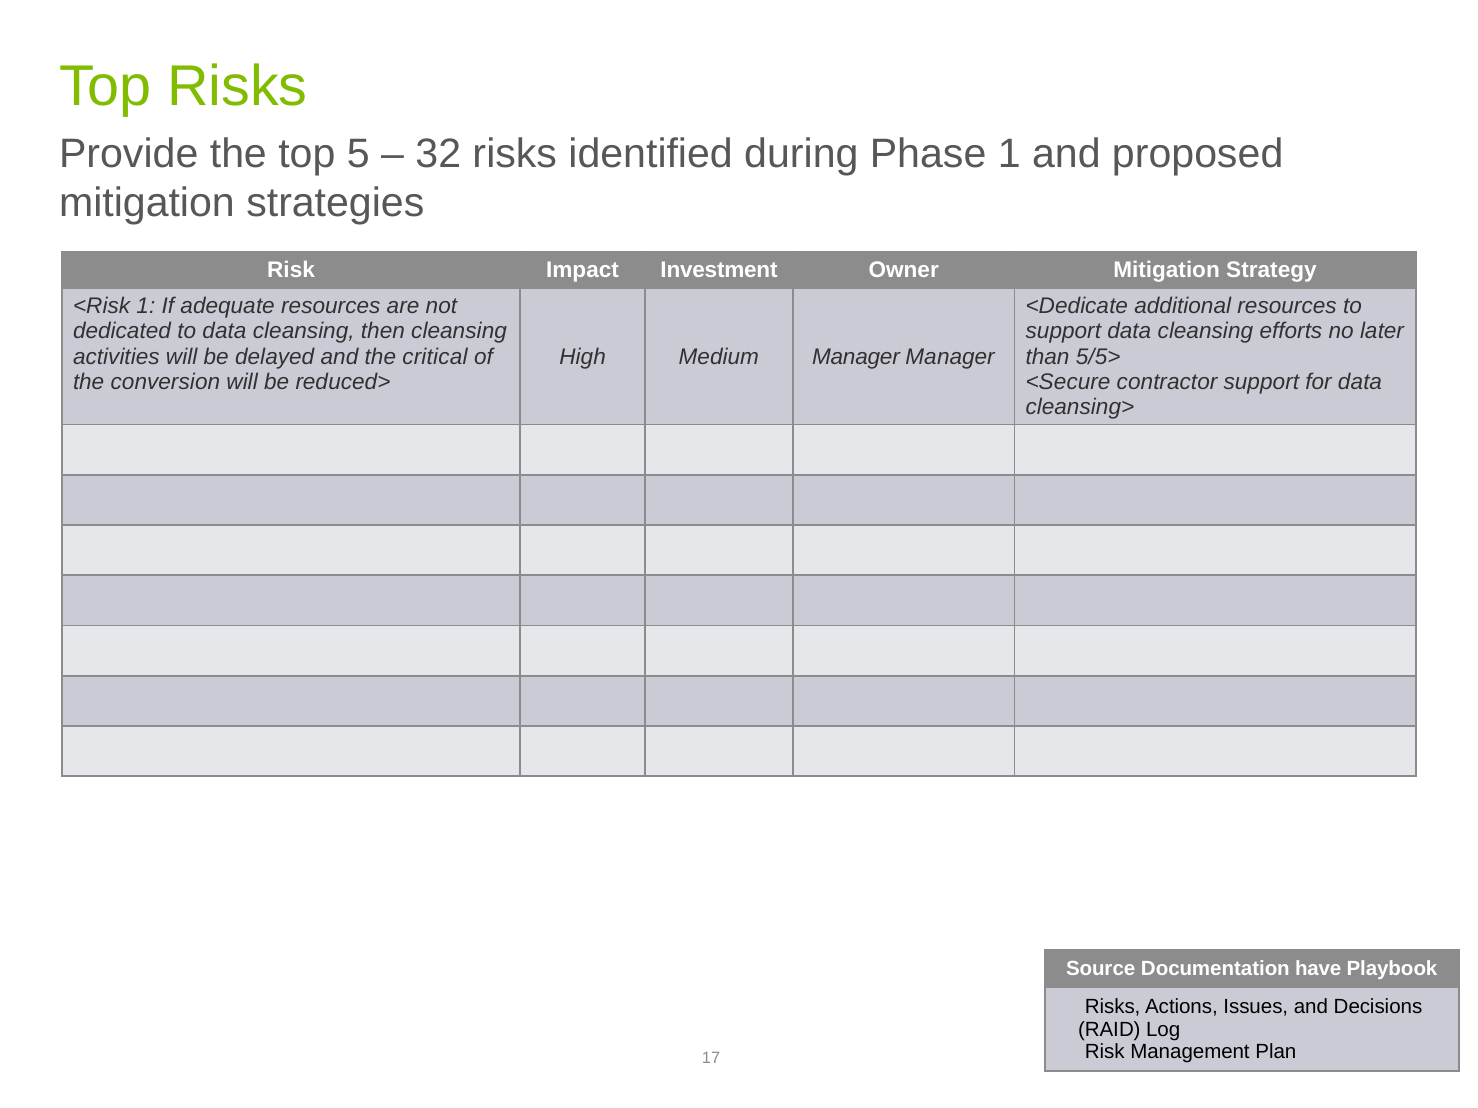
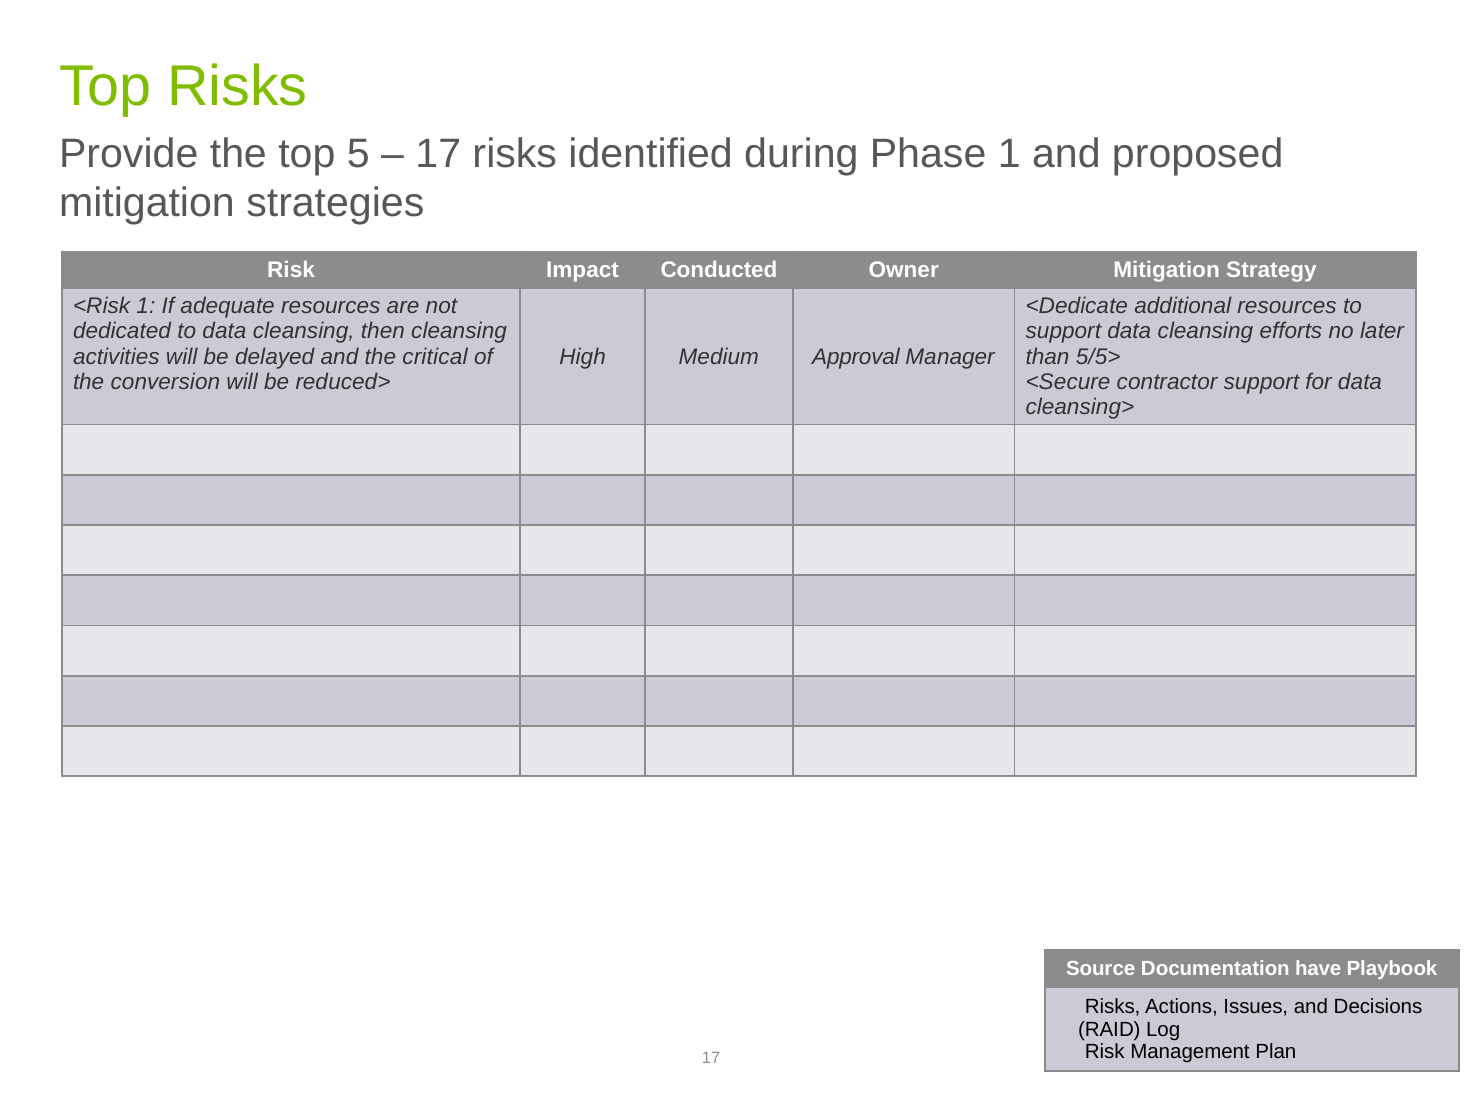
32 at (438, 154): 32 -> 17
Investment: Investment -> Conducted
Medium Manager: Manager -> Approval
